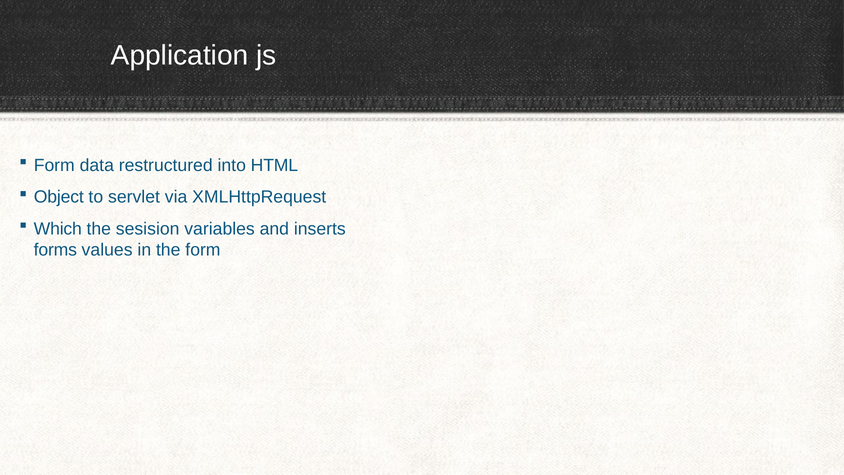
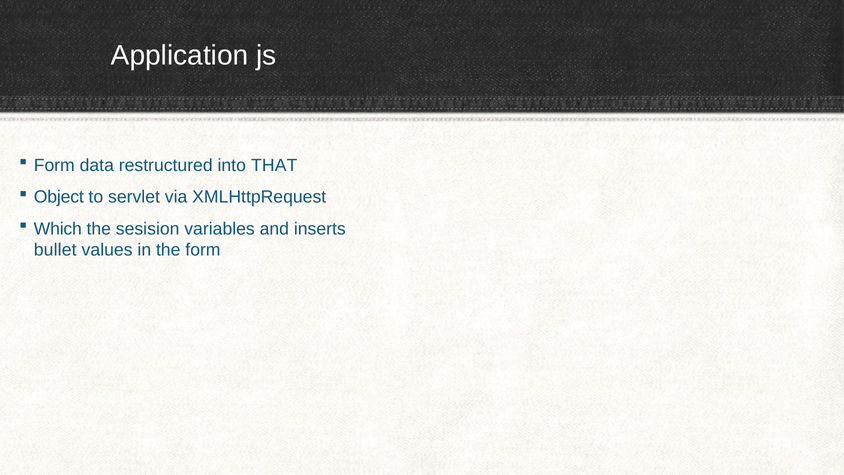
HTML: HTML -> THAT
forms: forms -> bullet
